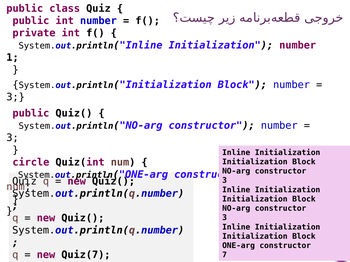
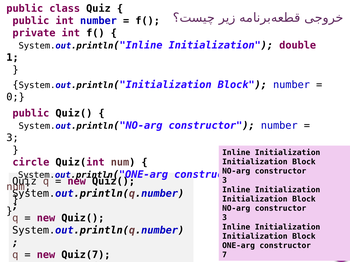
Initialization number: number -> double
3 at (16, 97): 3 -> 0
